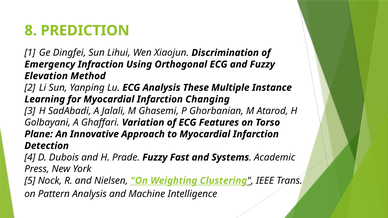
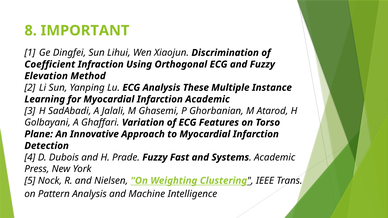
PREDICTION: PREDICTION -> IMPORTANT
Emergency: Emergency -> Coefficient
Infarction Changing: Changing -> Academic
